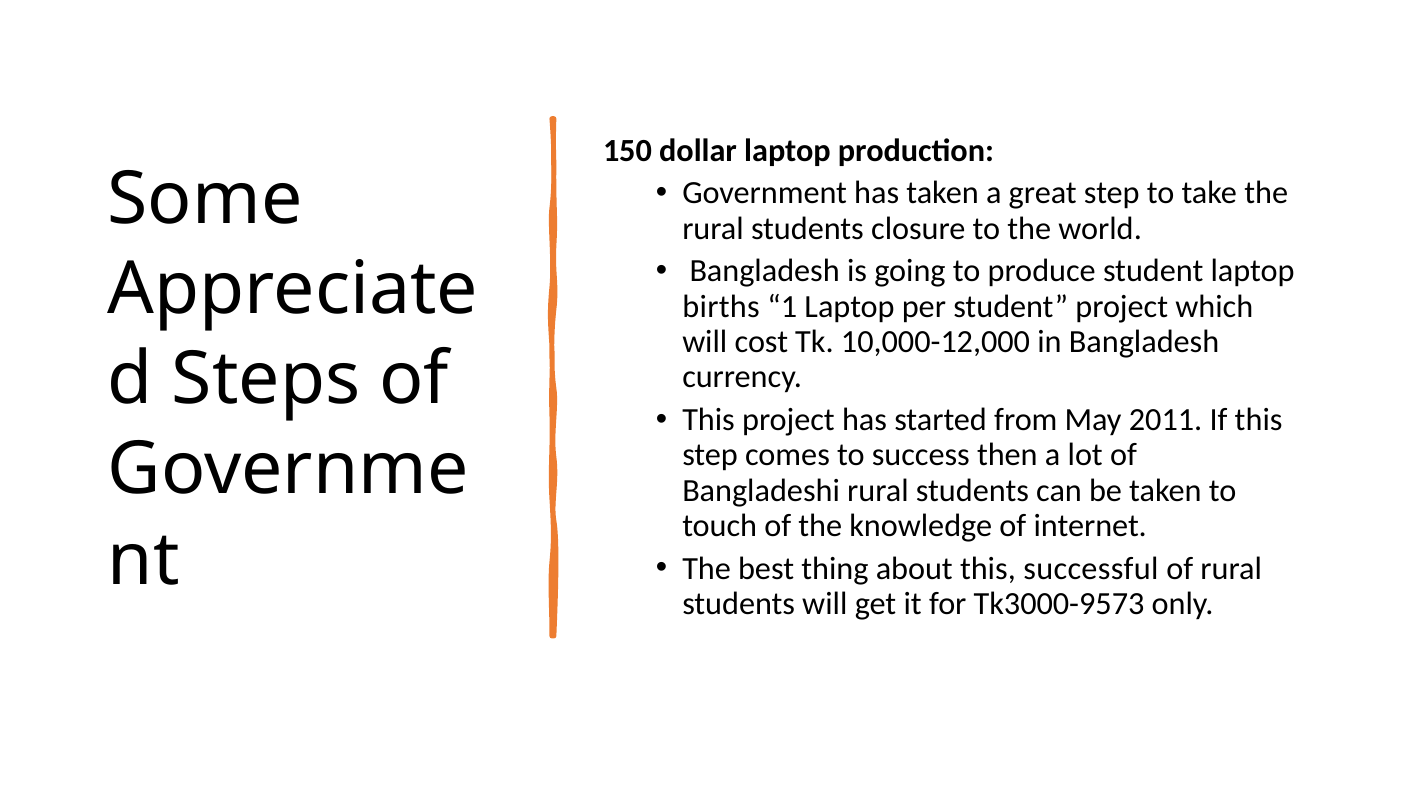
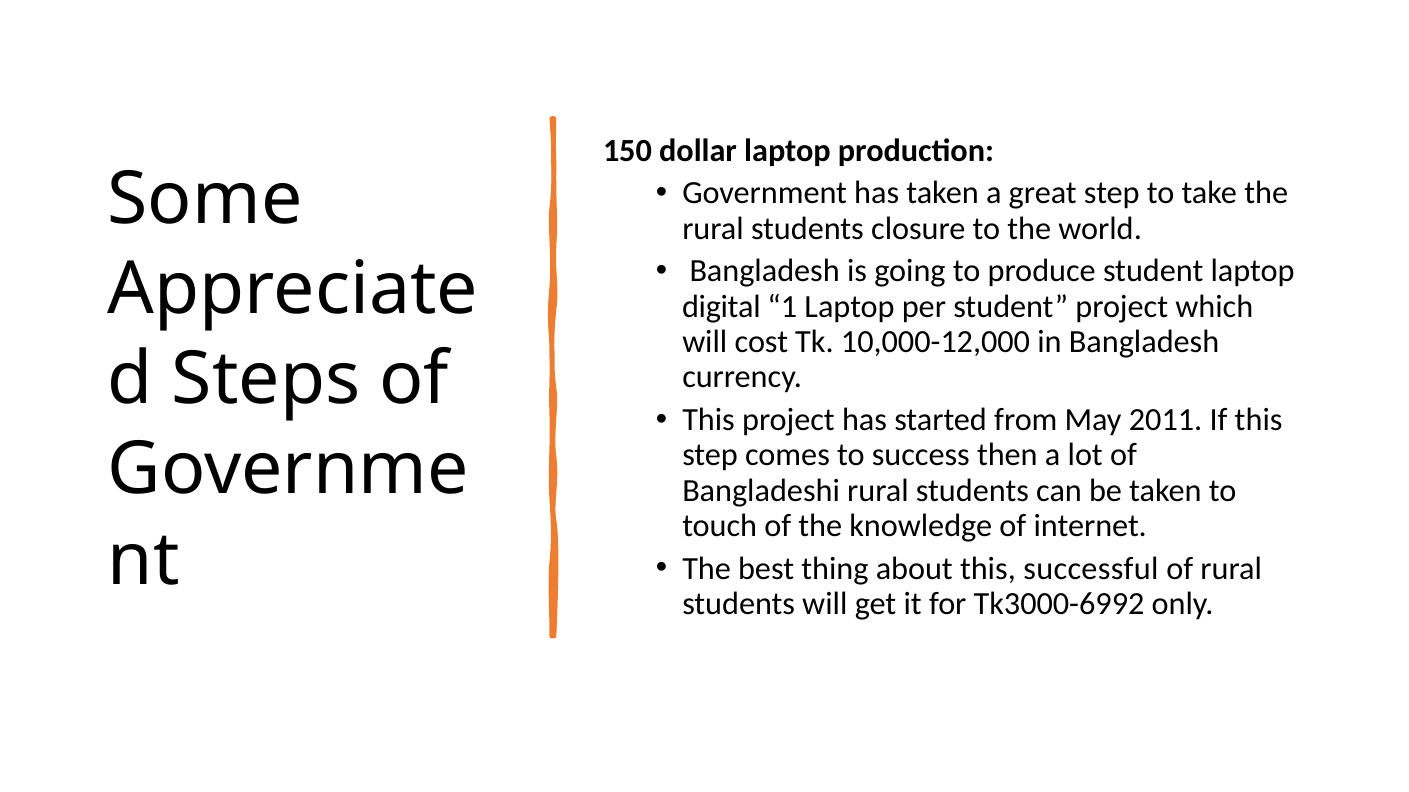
births: births -> digital
Tk3000-9573: Tk3000-9573 -> Tk3000-6992
